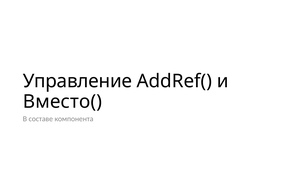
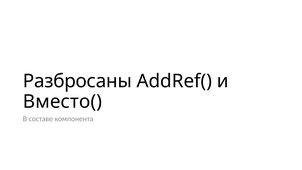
Управление: Управление -> Разбросаны
